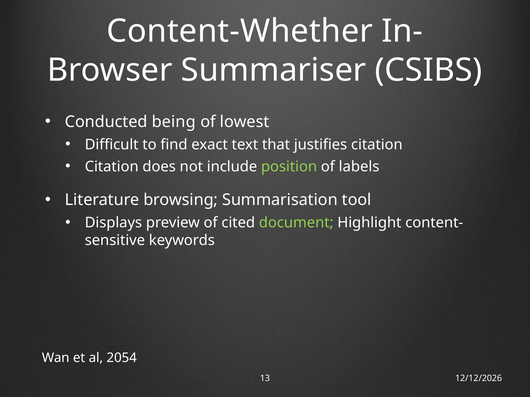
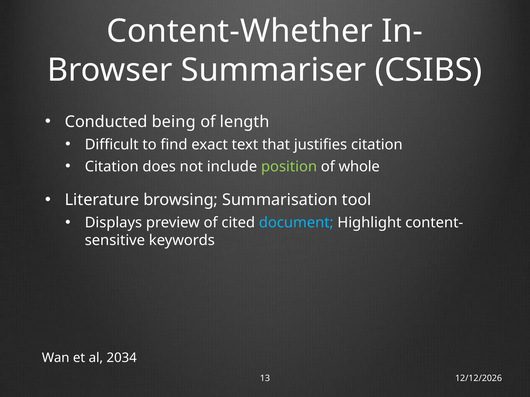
lowest: lowest -> length
labels: labels -> whole
document colour: light green -> light blue
2054: 2054 -> 2034
